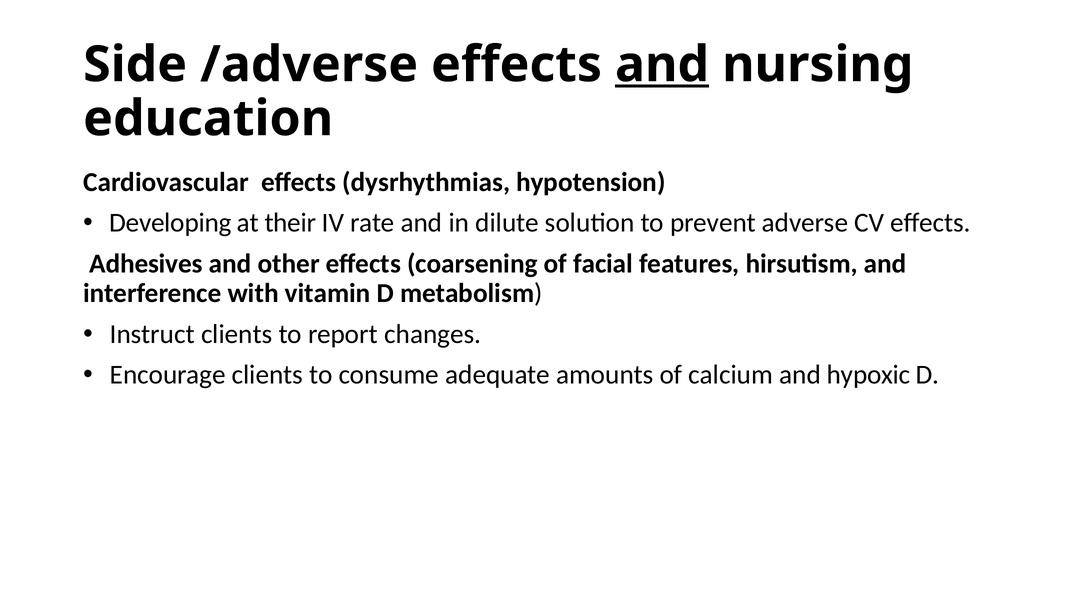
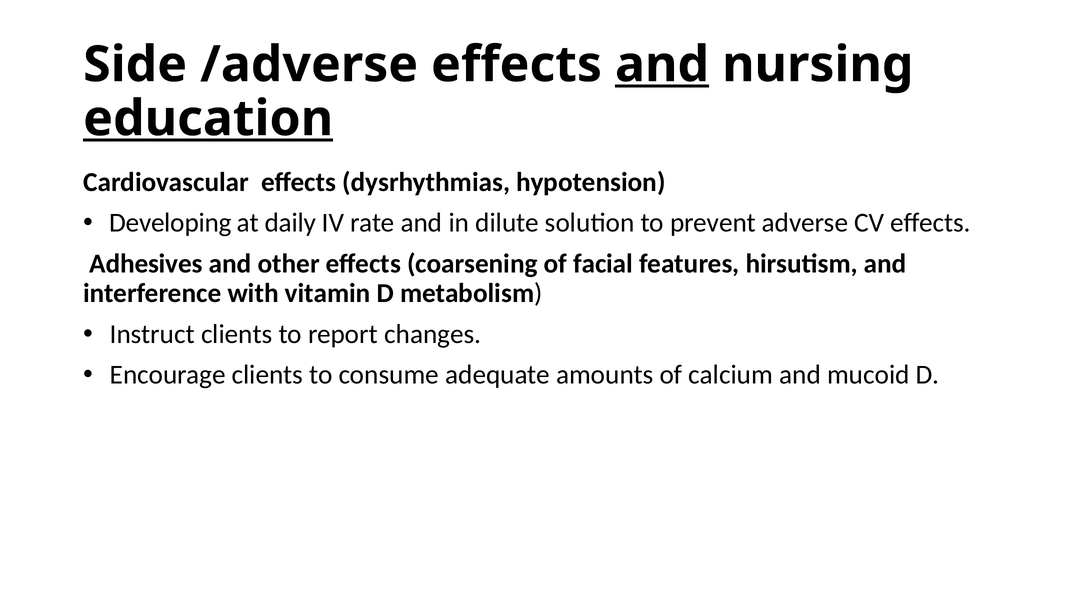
education underline: none -> present
their: their -> daily
hypoxic: hypoxic -> mucoid
